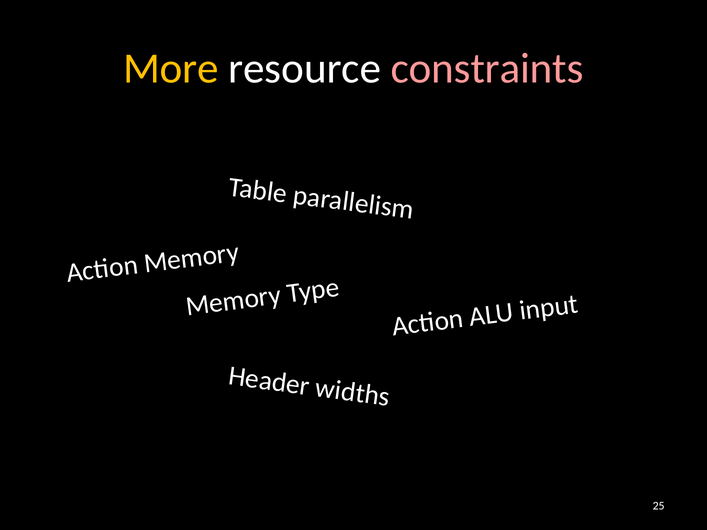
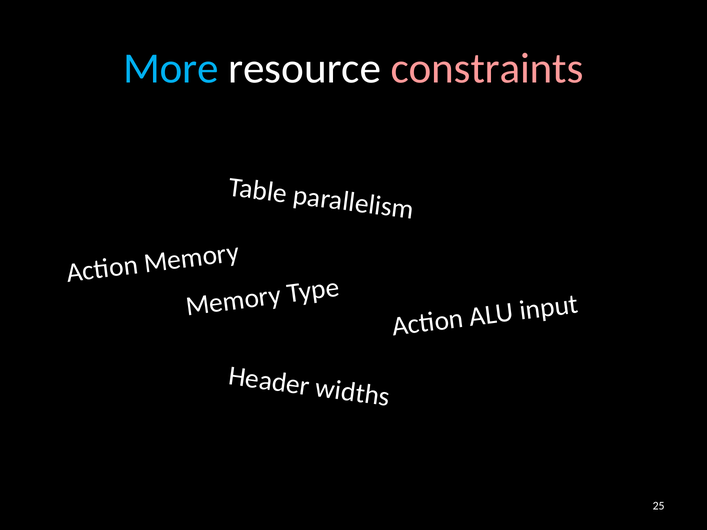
More colour: yellow -> light blue
